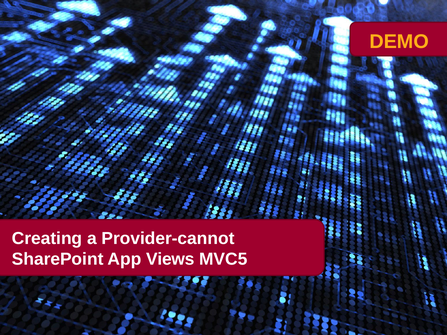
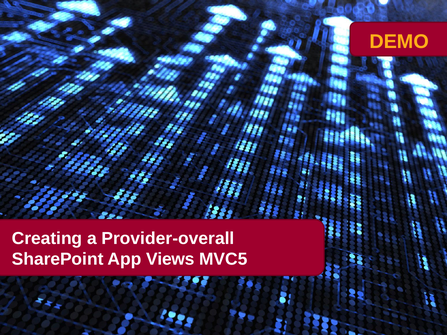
Provider-cannot: Provider-cannot -> Provider-overall
